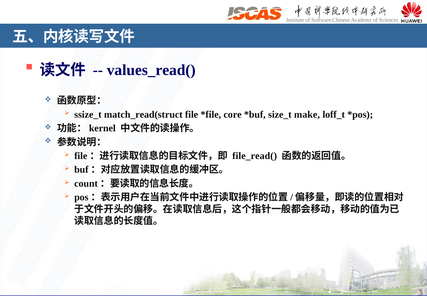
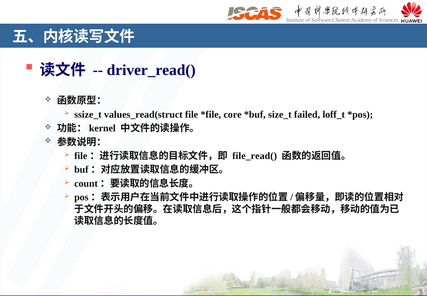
values_read(: values_read( -> driver_read(
match_read(struct: match_read(struct -> values_read(struct
make: make -> failed
